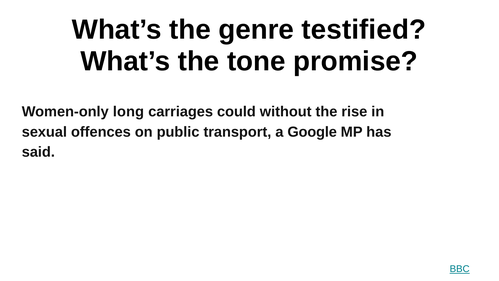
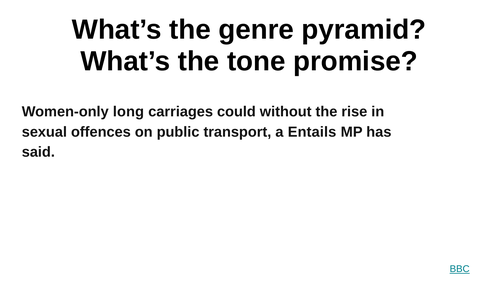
testified: testified -> pyramid
Google: Google -> Entails
